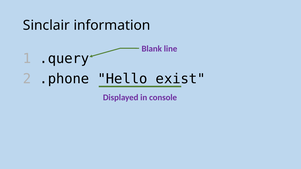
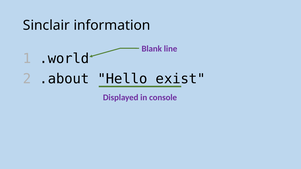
.query: .query -> .world
.phone: .phone -> .about
